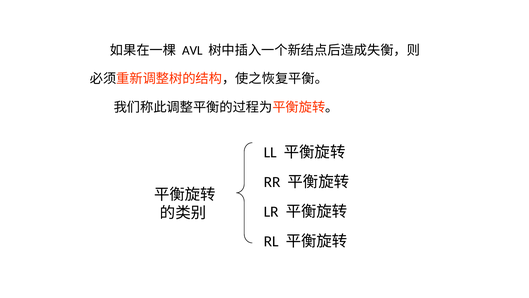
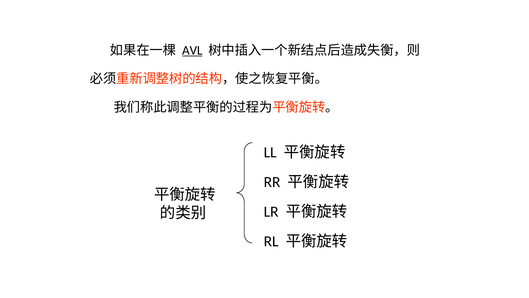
AVL underline: none -> present
